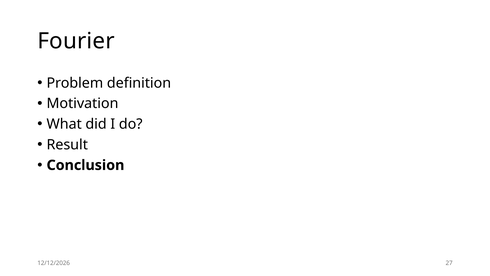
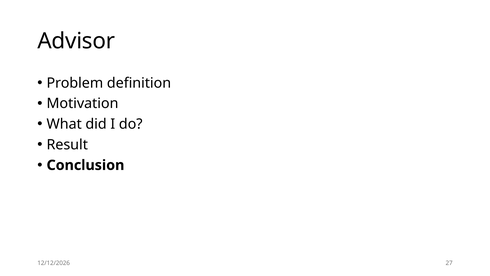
Fourier: Fourier -> Advisor
